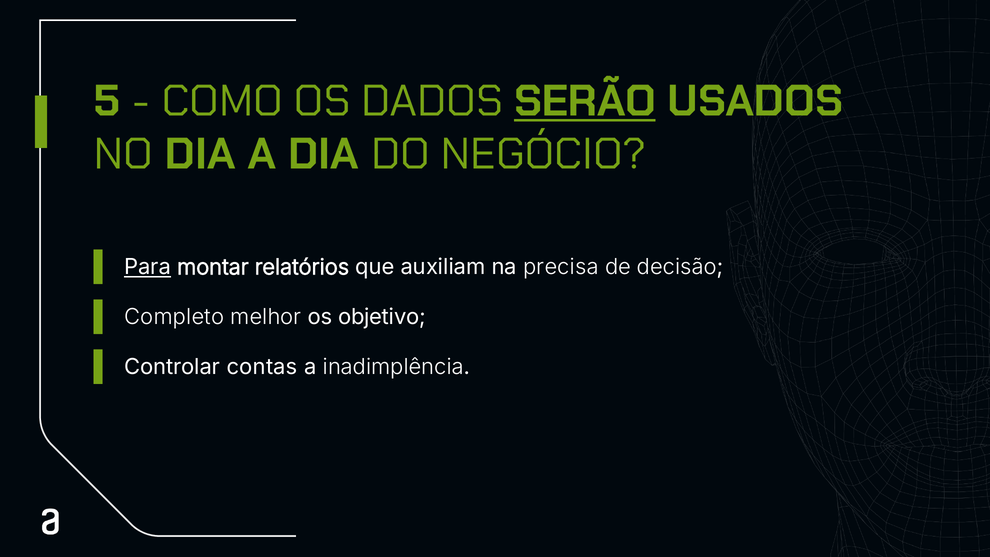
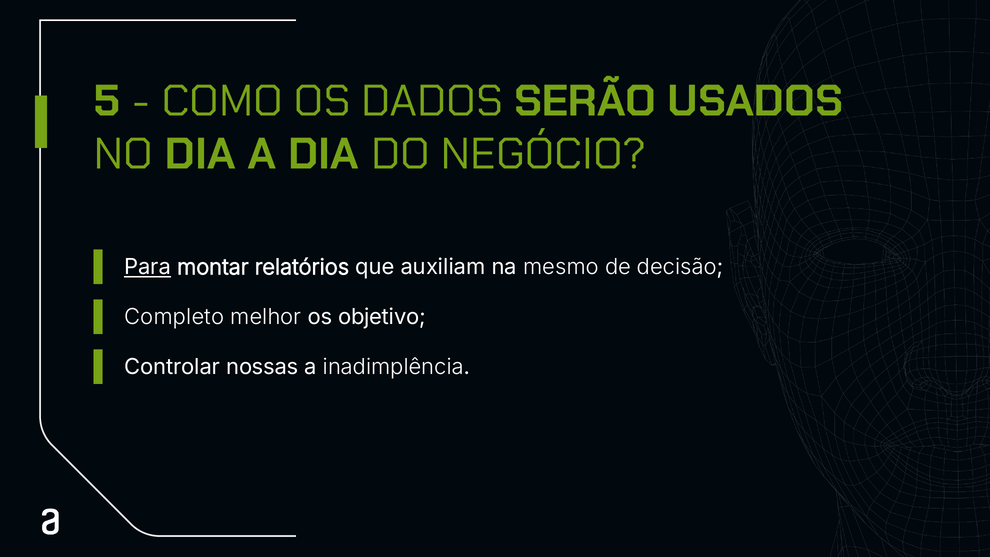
SERÃO underline: present -> none
precisa: precisa -> mesmo
contas: contas -> nossas
